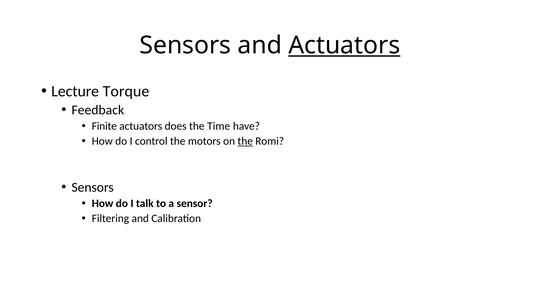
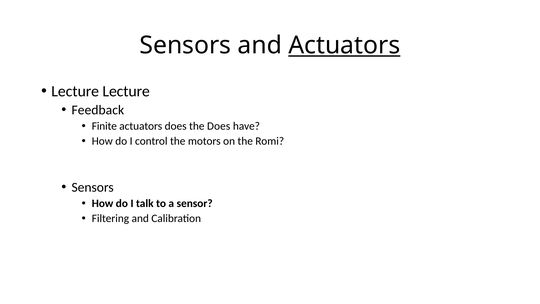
Lecture Torque: Torque -> Lecture
the Time: Time -> Does
the at (245, 141) underline: present -> none
